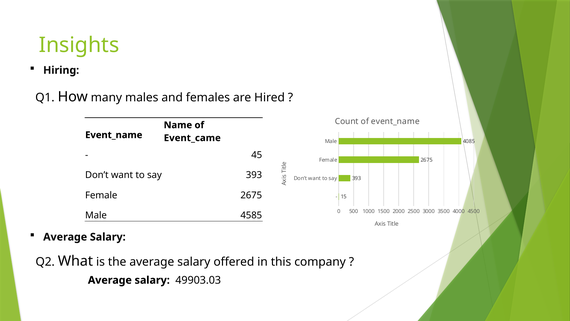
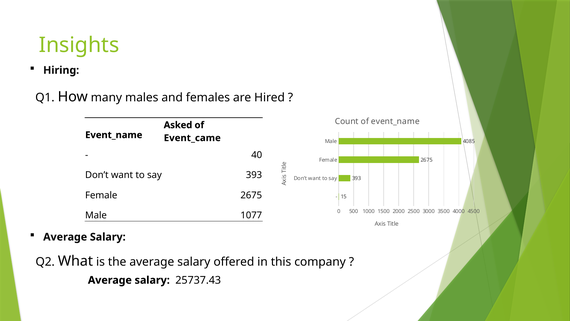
Name: Name -> Asked
45: 45 -> 40
4585: 4585 -> 1077
49903.03: 49903.03 -> 25737.43
